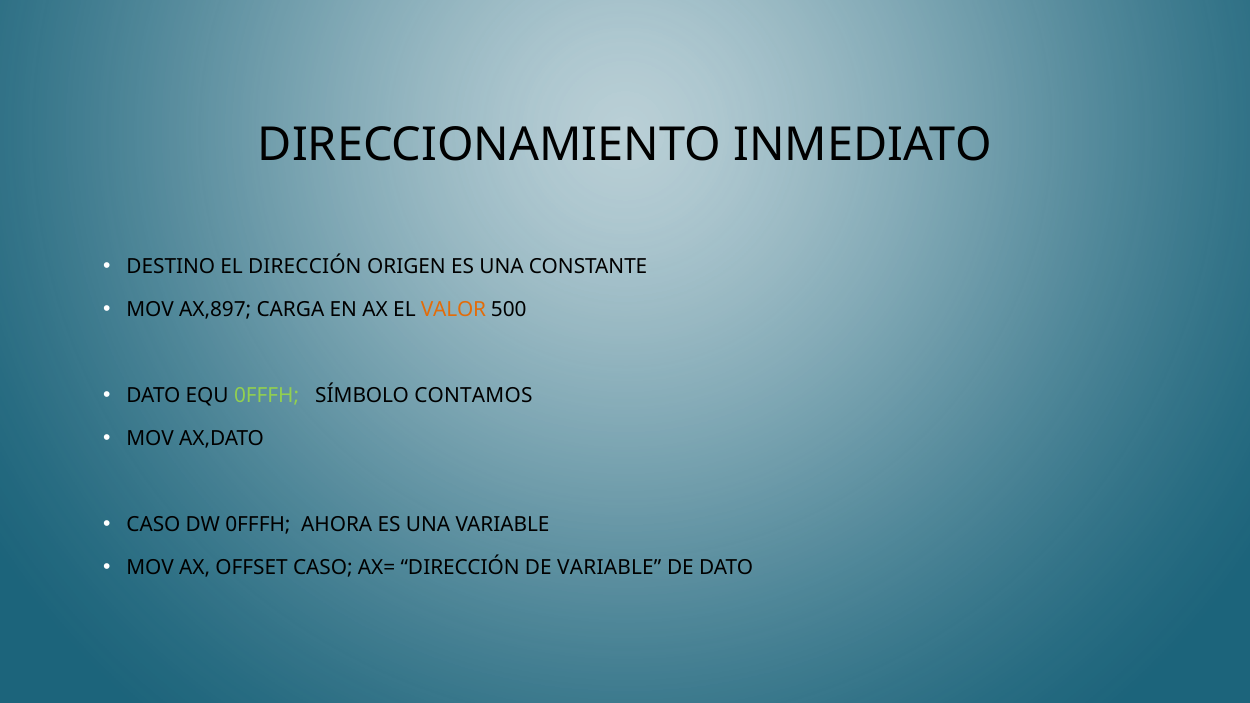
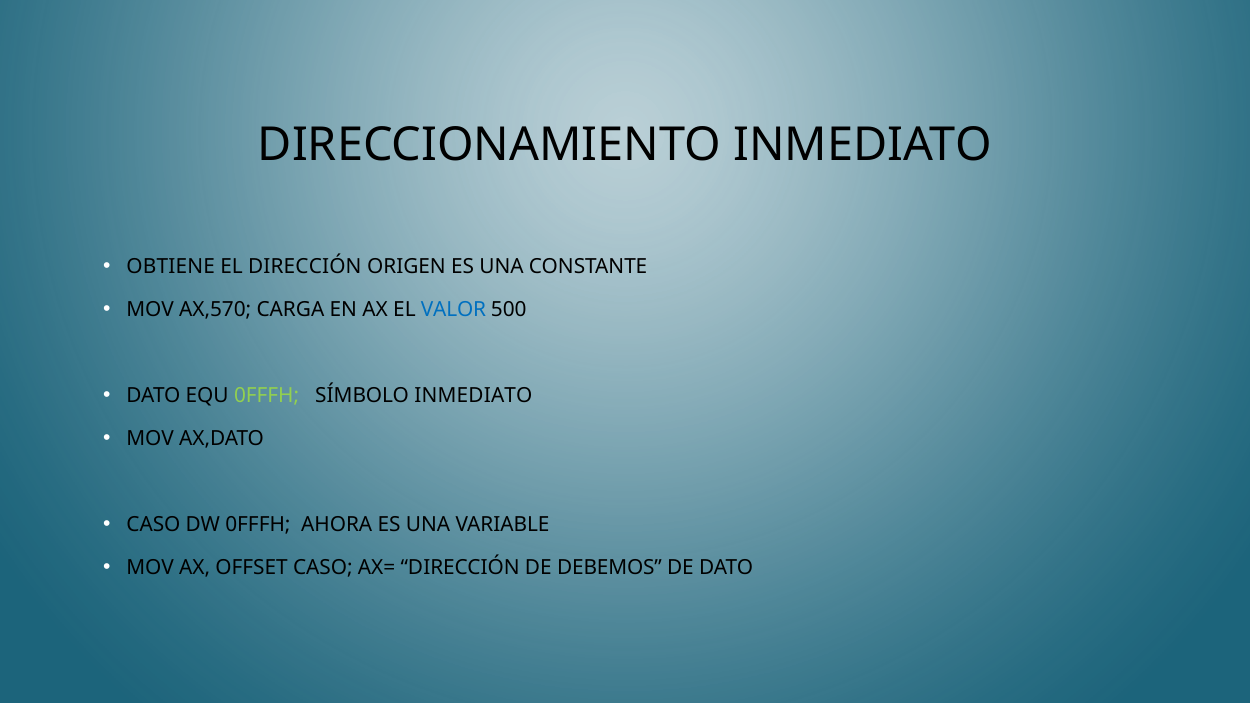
DESTINO: DESTINO -> OBTIENE
AX,897: AX,897 -> AX,570
VALOR colour: orange -> blue
SÍMBOLO CONTAMOS: CONTAMOS -> INMEDIATO
DE VARIABLE: VARIABLE -> DEBEMOS
